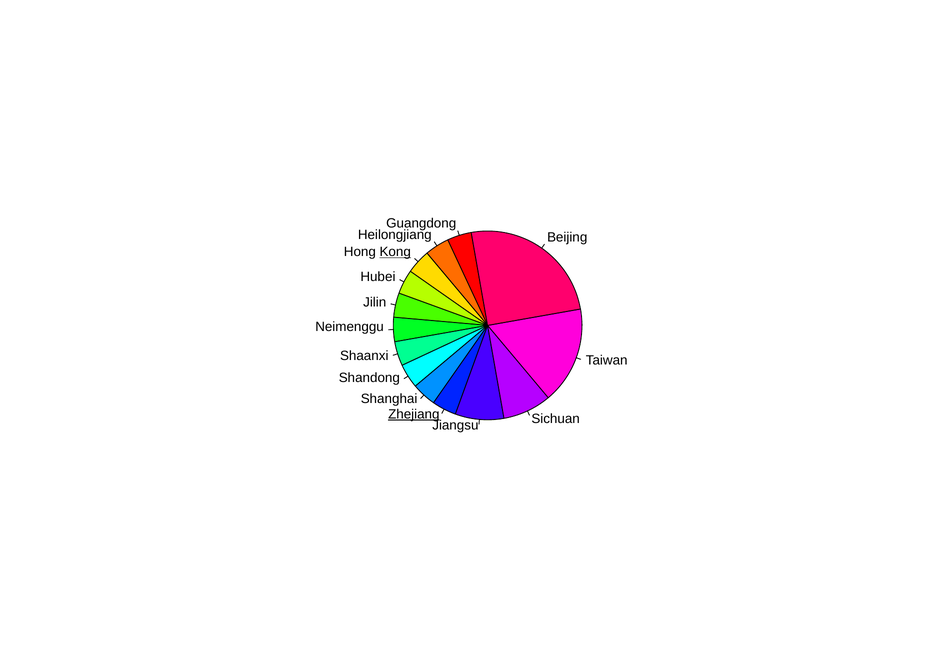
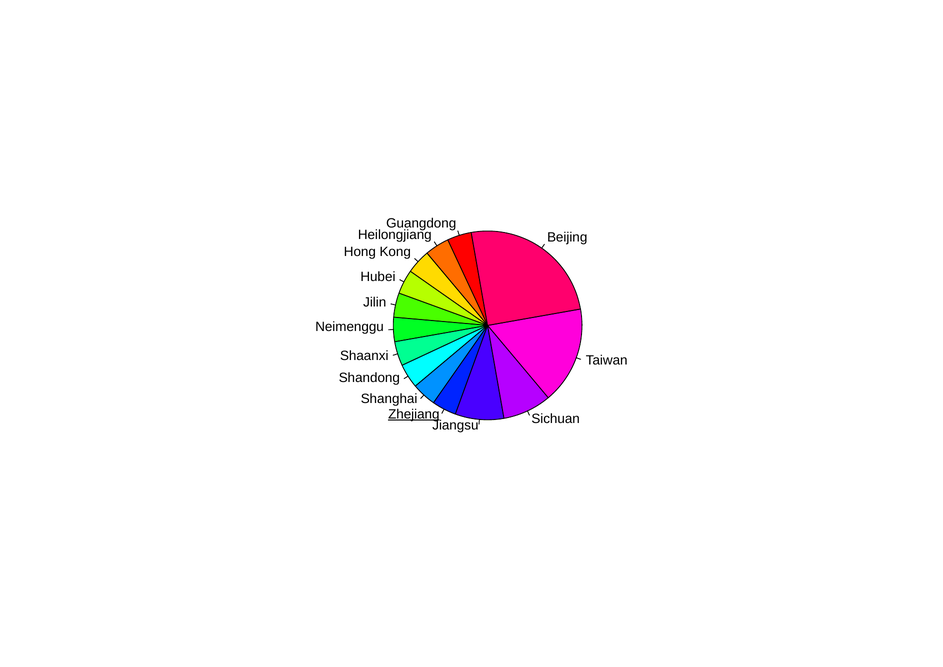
Kong underline: present -> none
